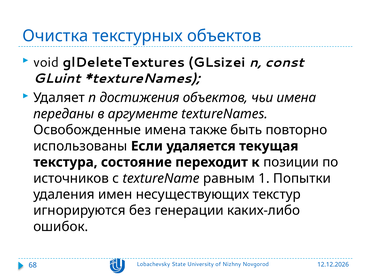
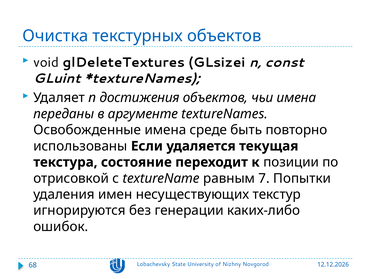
также: также -> среде
источников: источников -> отрисовкой
1: 1 -> 7
